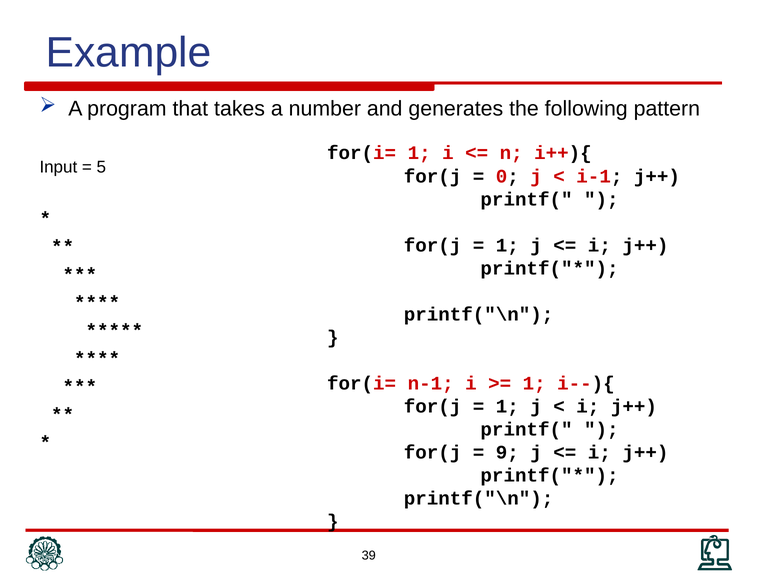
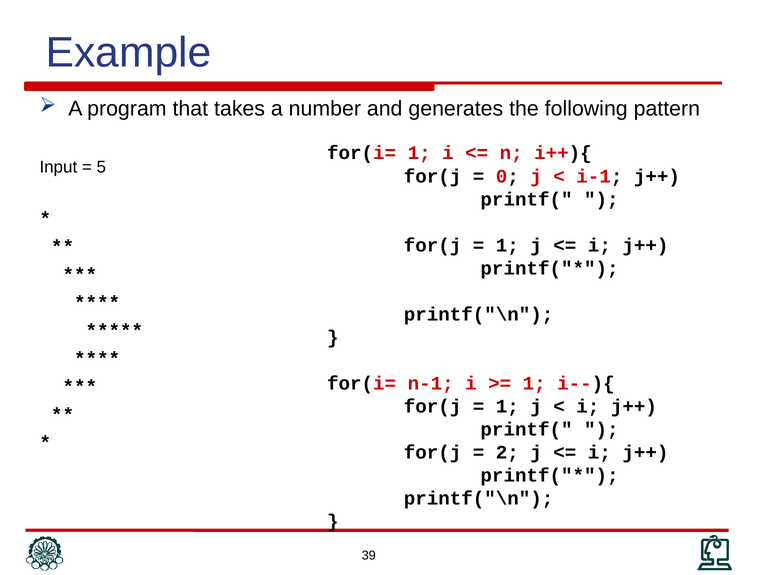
9: 9 -> 2
